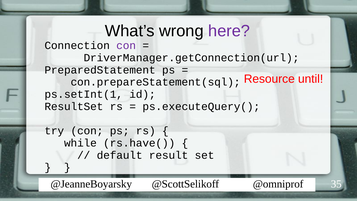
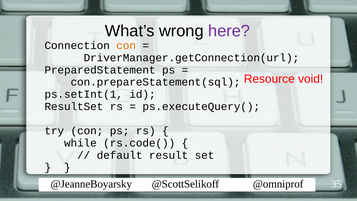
con at (126, 46) colour: purple -> orange
until: until -> void
rs.have(: rs.have( -> rs.code(
